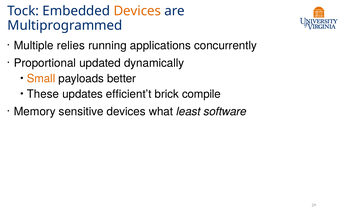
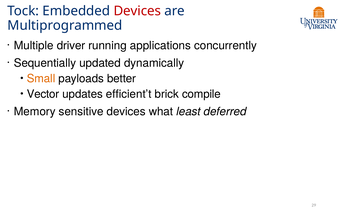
Devices at (137, 11) colour: orange -> red
relies: relies -> driver
Proportional: Proportional -> Sequentially
These: These -> Vector
software: software -> deferred
